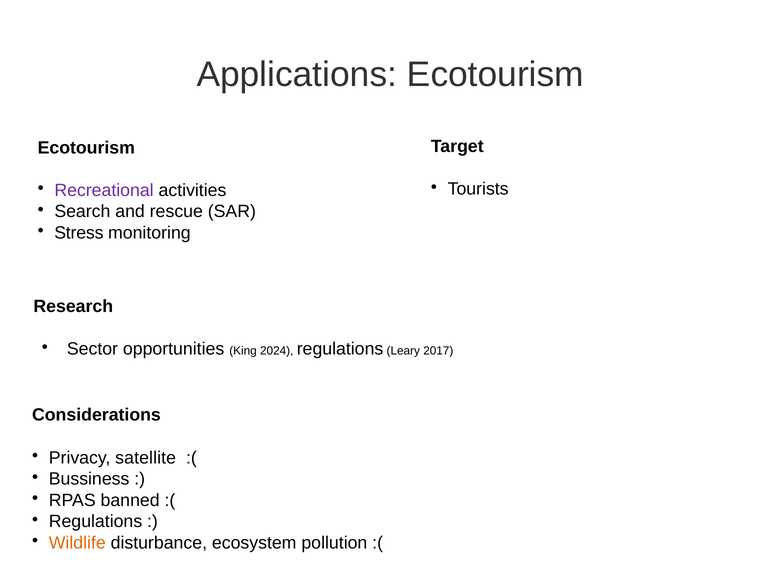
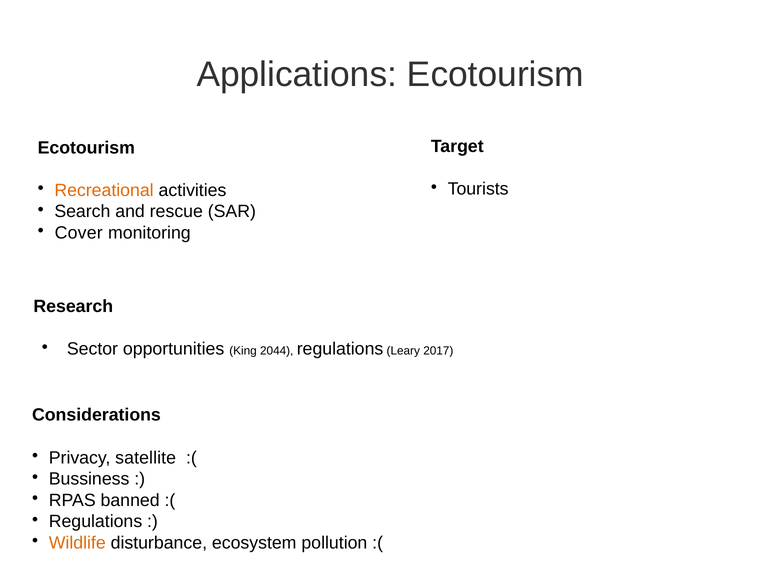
Recreational colour: purple -> orange
Stress: Stress -> Cover
2024: 2024 -> 2044
